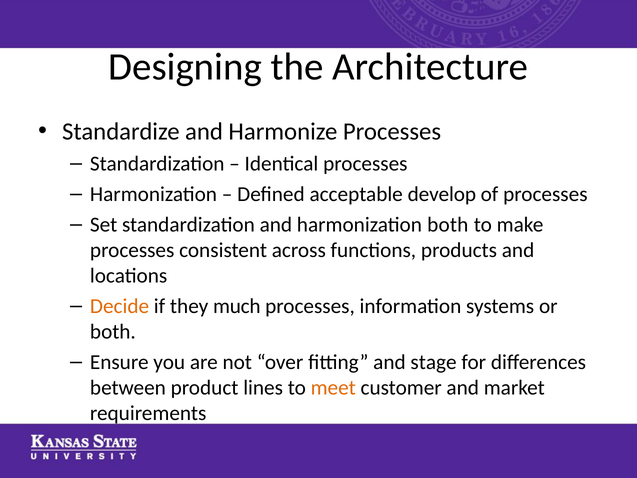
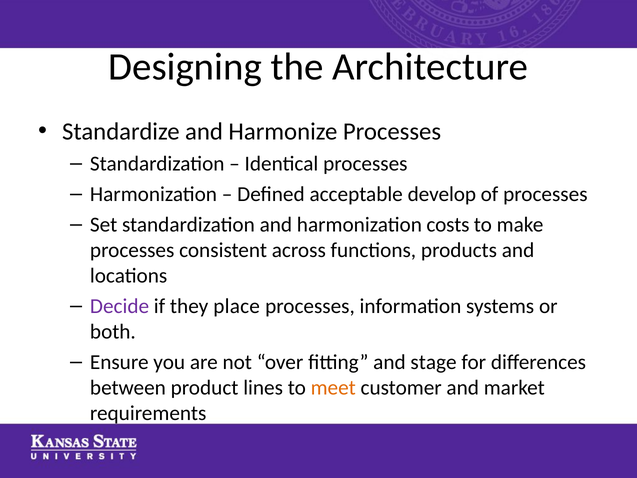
harmonization both: both -> costs
Decide colour: orange -> purple
much: much -> place
